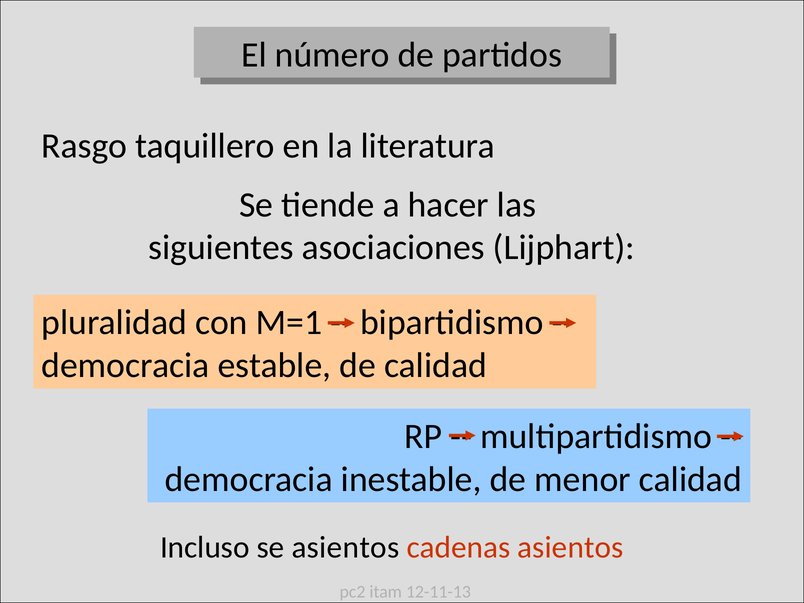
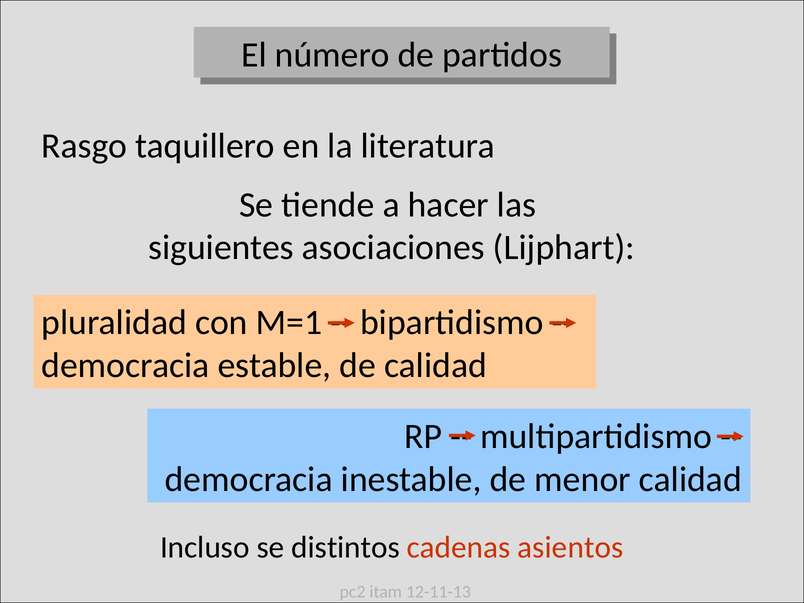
se asientos: asientos -> distintos
